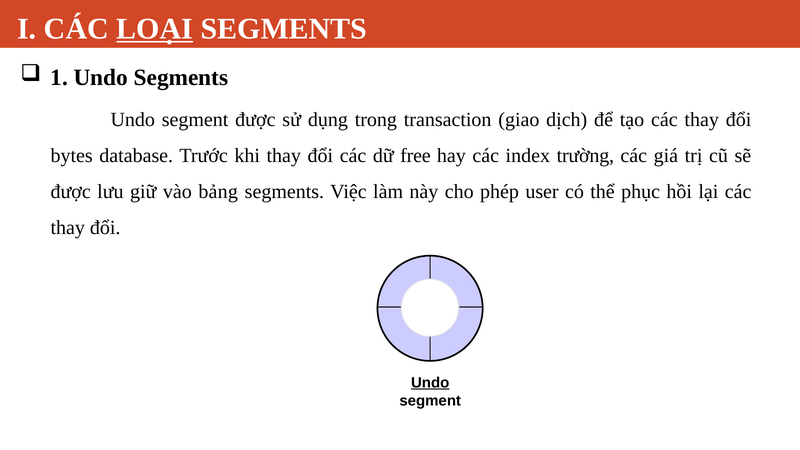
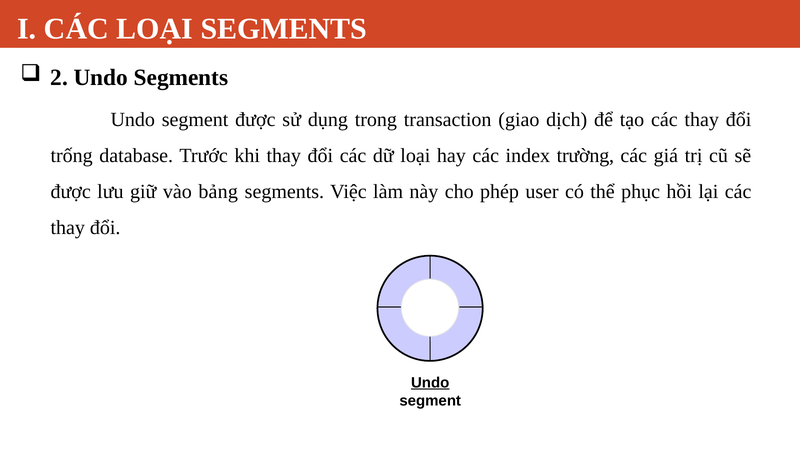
LOẠI at (155, 29) underline: present -> none
1: 1 -> 2
bytes: bytes -> trống
dữ free: free -> loại
